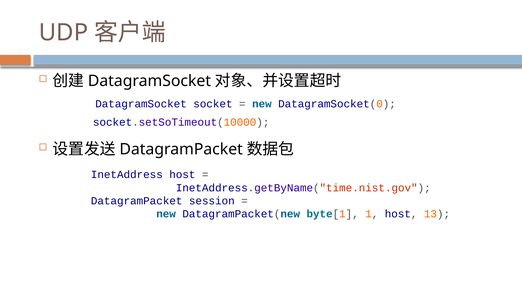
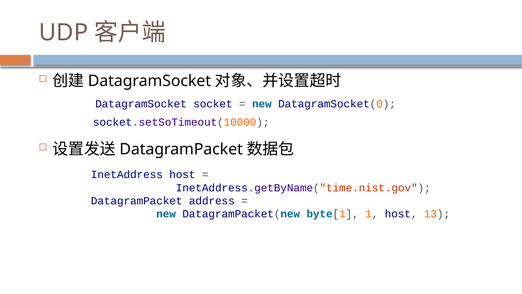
session: session -> address
